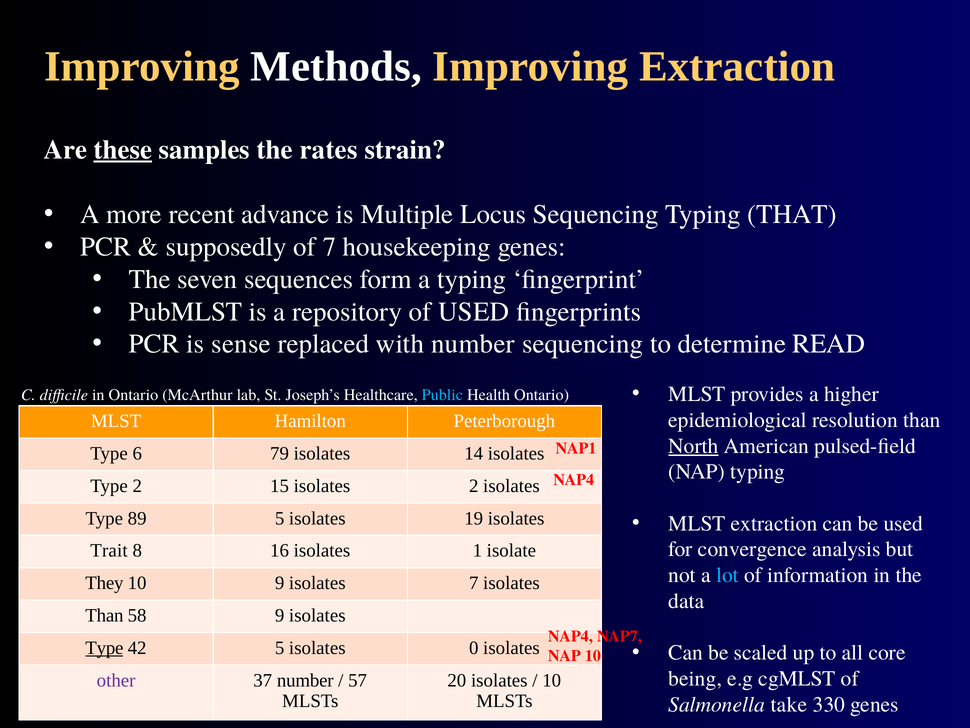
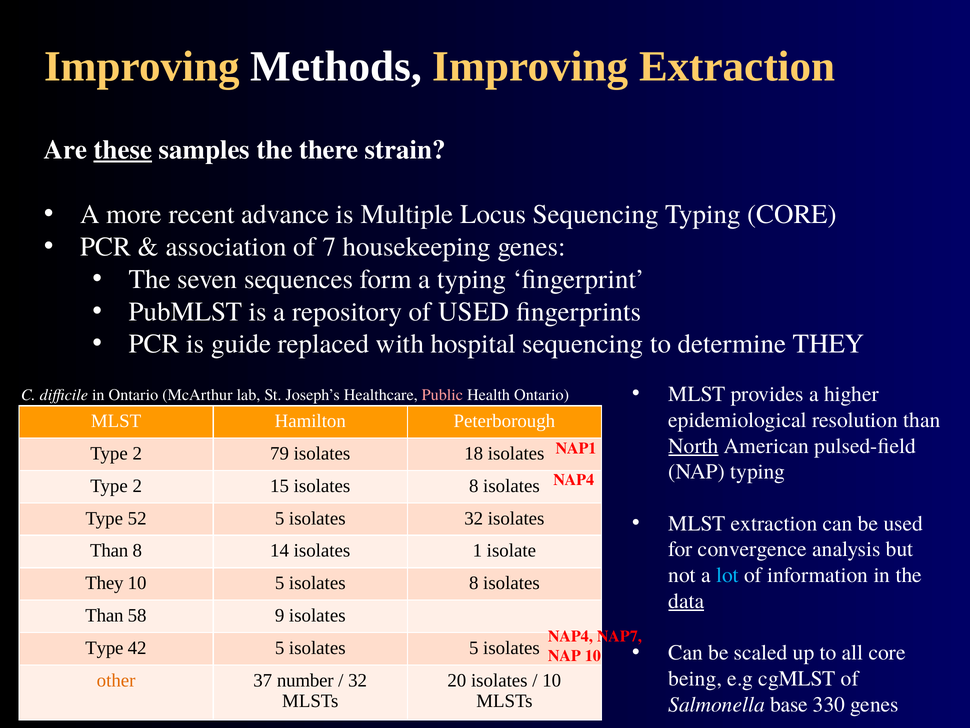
rates: rates -> there
Typing THAT: THAT -> CORE
supposedly: supposedly -> association
sense: sense -> guide
with number: number -> hospital
determine READ: READ -> THEY
Public colour: light blue -> pink
6 at (137, 453): 6 -> 2
14: 14 -> 18
15 isolates 2: 2 -> 8
89: 89 -> 52
isolates 19: 19 -> 32
Trait at (109, 550): Trait -> Than
16: 16 -> 14
10 9: 9 -> 5
7 at (474, 583): 7 -> 8
data underline: none -> present
Type at (104, 648) underline: present -> none
isolates 0: 0 -> 5
other colour: purple -> orange
57 at (358, 680): 57 -> 32
take: take -> base
